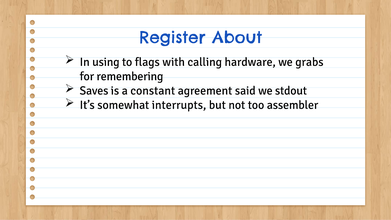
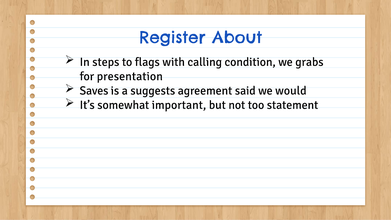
using: using -> steps
hardware: hardware -> condition
remembering: remembering -> presentation
constant: constant -> suggests
stdout: stdout -> would
interrupts: interrupts -> important
assembler: assembler -> statement
